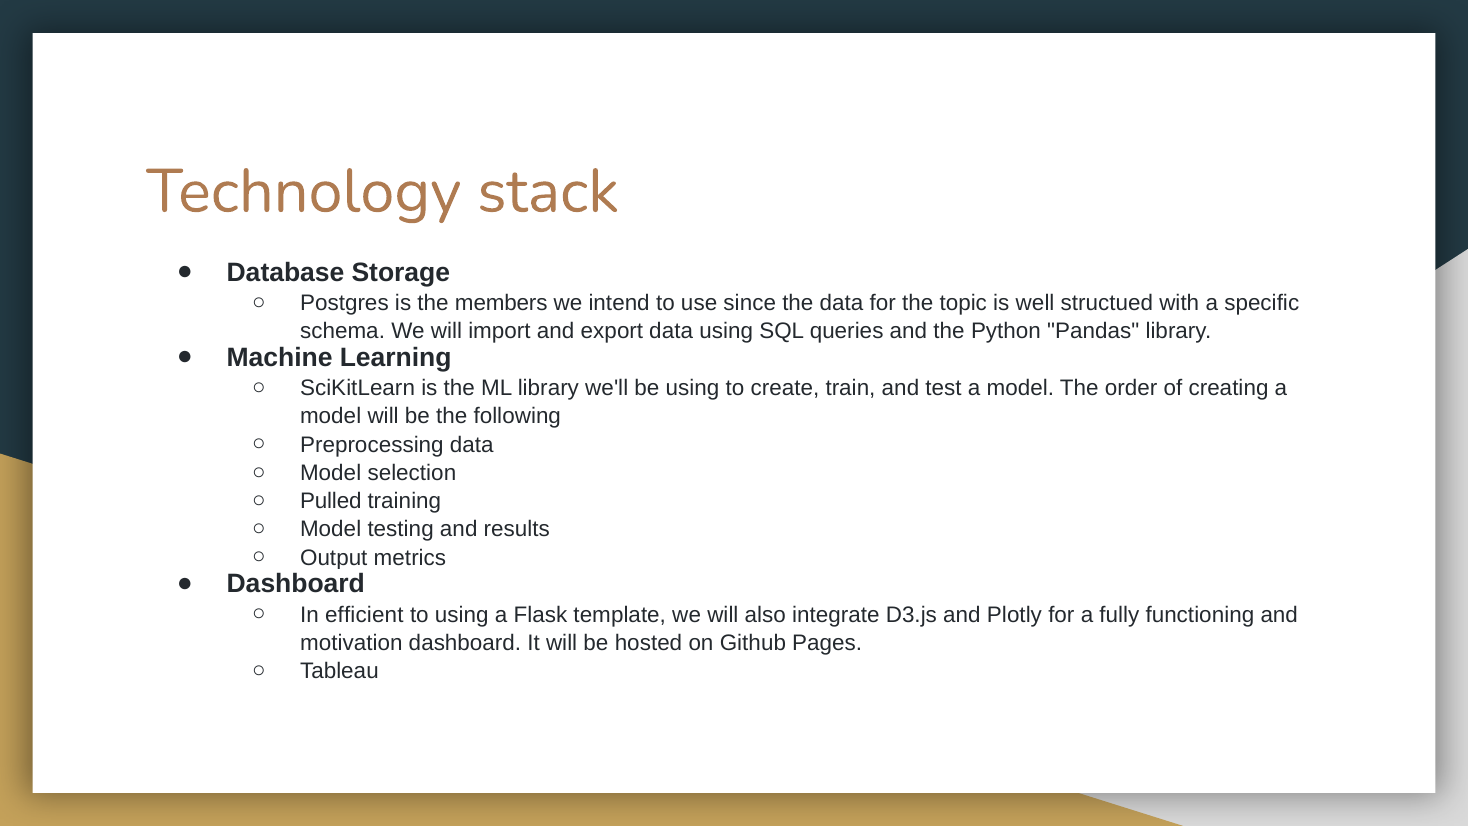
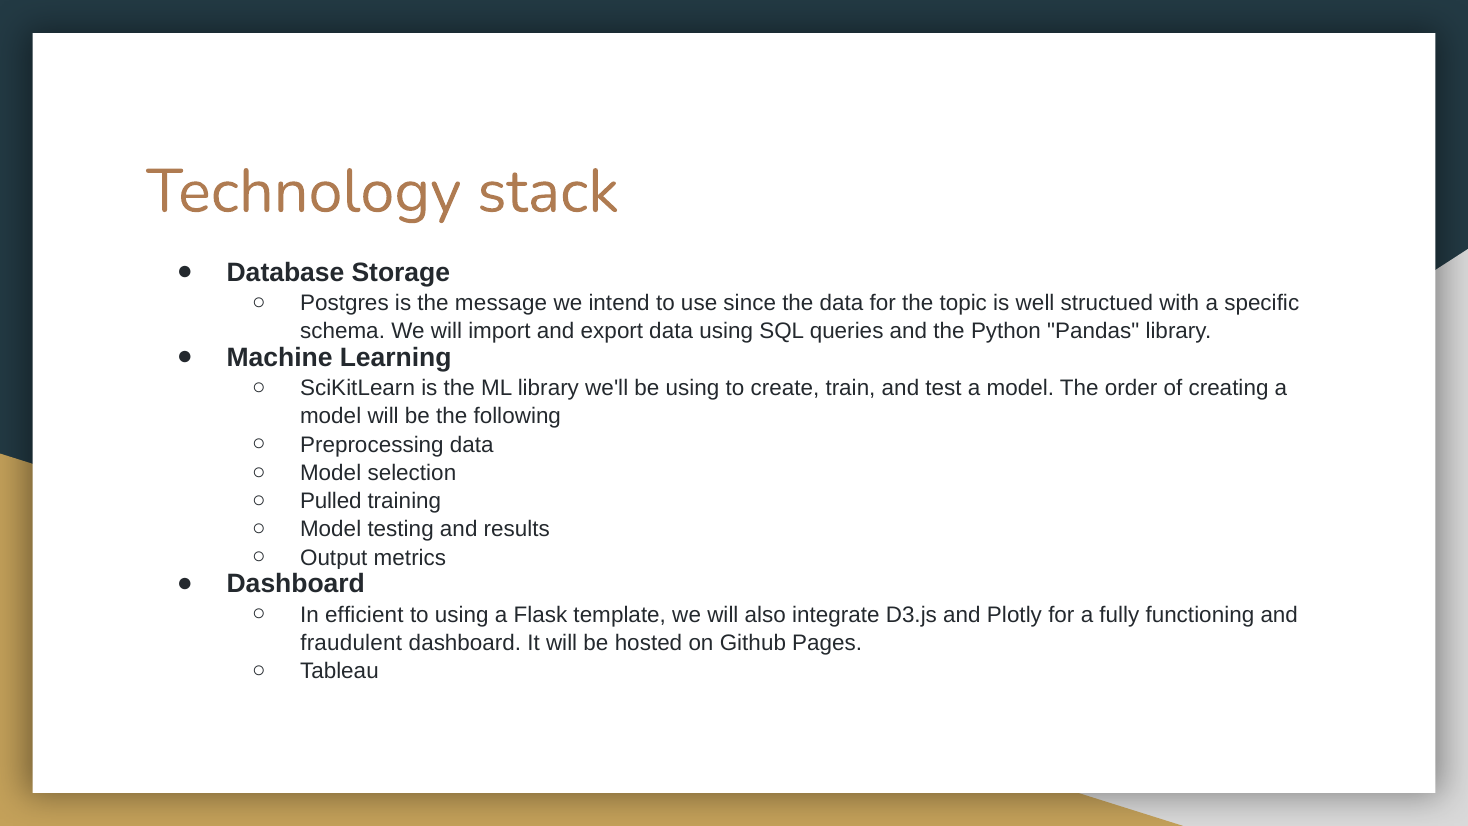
members: members -> message
motivation: motivation -> fraudulent
